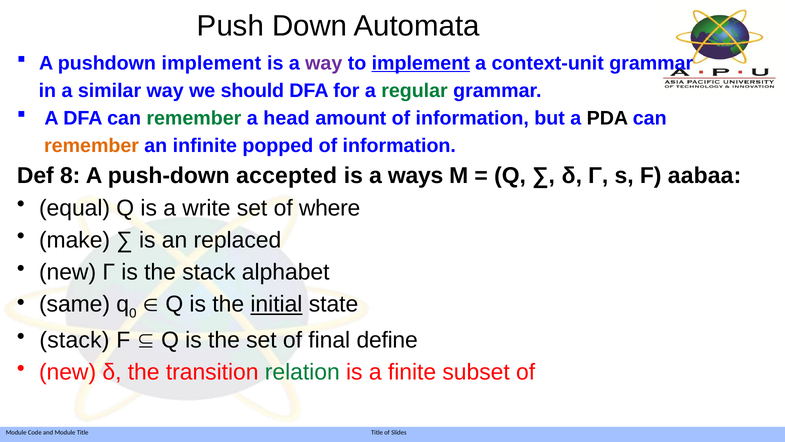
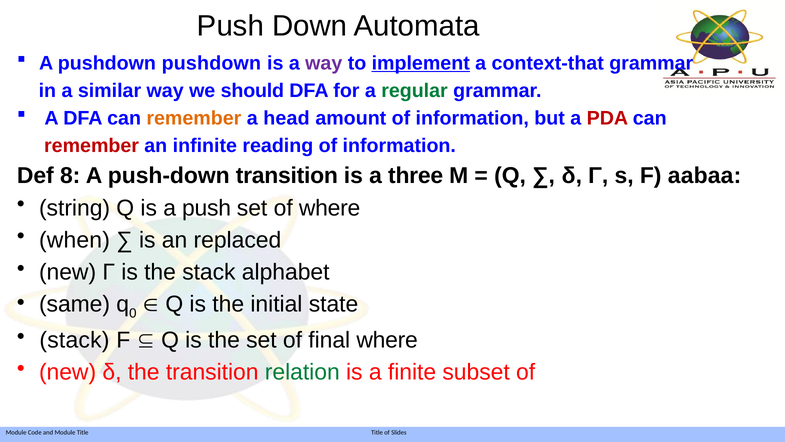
pushdown implement: implement -> pushdown
context-unit: context-unit -> context-that
remember at (194, 118) colour: green -> orange
PDA colour: black -> red
remember at (92, 145) colour: orange -> red
popped: popped -> reading
push-down accepted: accepted -> transition
ways: ways -> three
equal: equal -> string
a write: write -> push
make: make -> when
initial underline: present -> none
final define: define -> where
